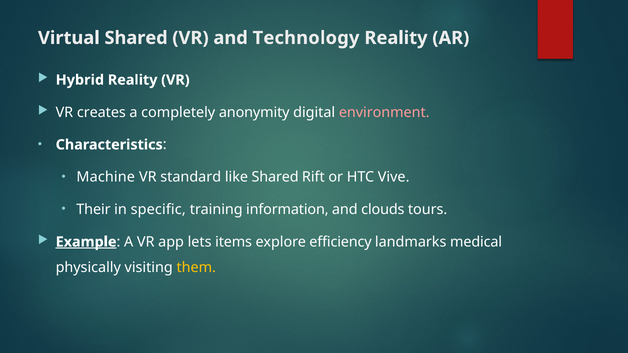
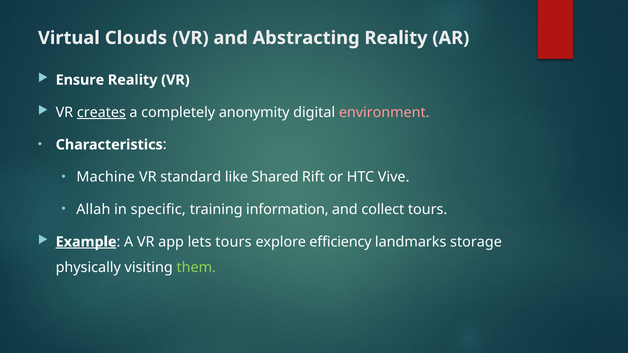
Virtual Shared: Shared -> Clouds
Technology: Technology -> Abstracting
Hybrid: Hybrid -> Ensure
creates underline: none -> present
Their: Their -> Allah
clouds: clouds -> collect
lets items: items -> tours
medical: medical -> storage
them colour: yellow -> light green
